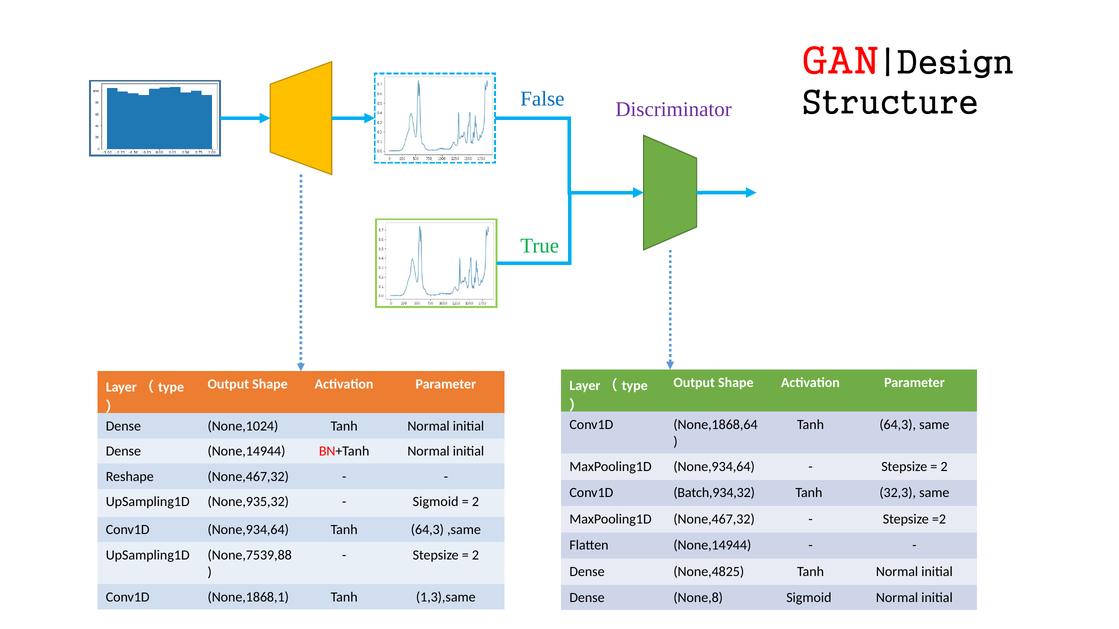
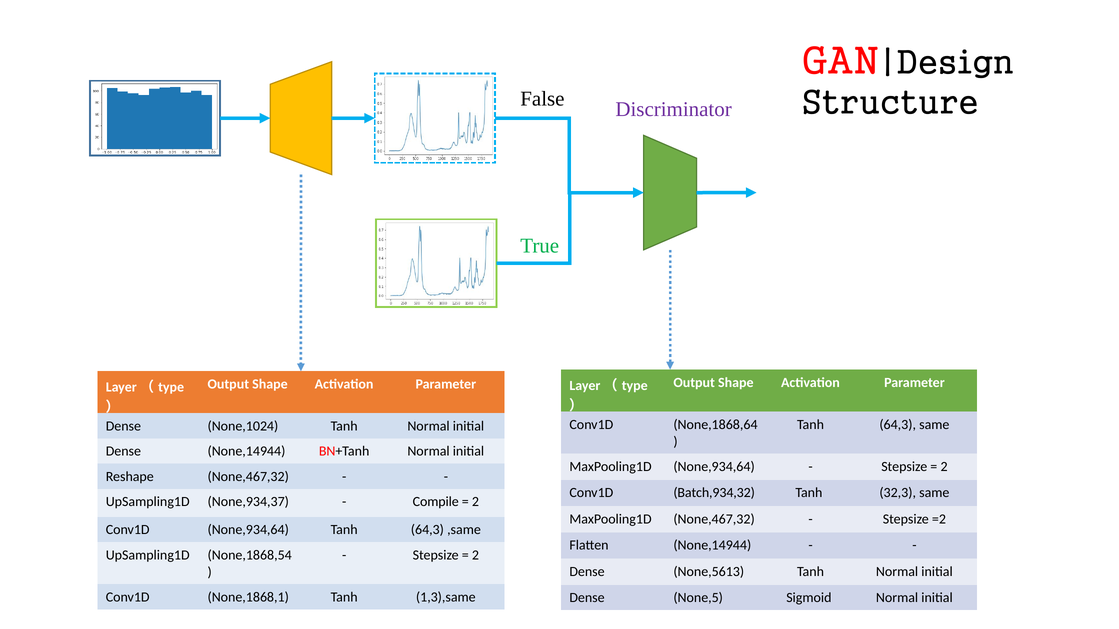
False colour: blue -> black
None,935,32: None,935,32 -> None,934,37
Sigmoid at (436, 502): Sigmoid -> Compile
None,7539,88: None,7539,88 -> None,1868,54
None,4825: None,4825 -> None,5613
None,8: None,8 -> None,5
